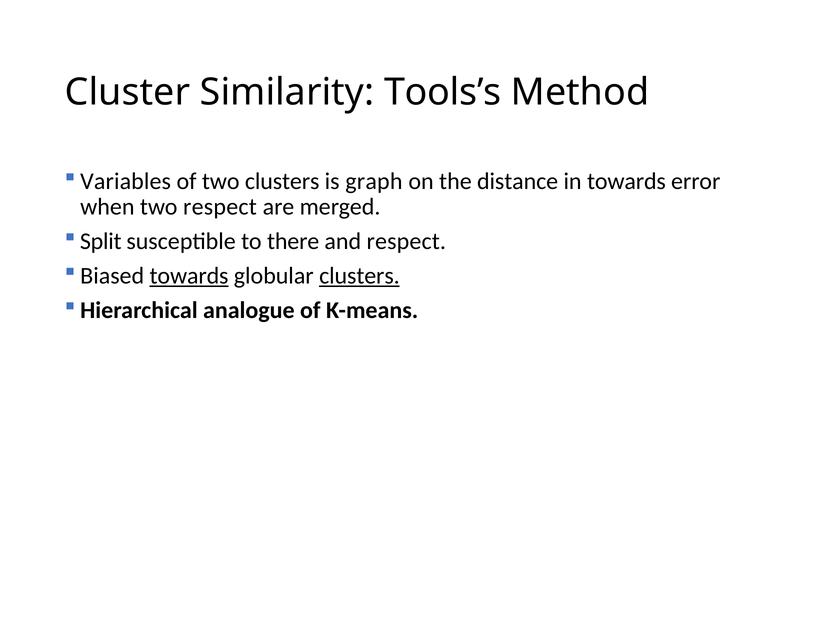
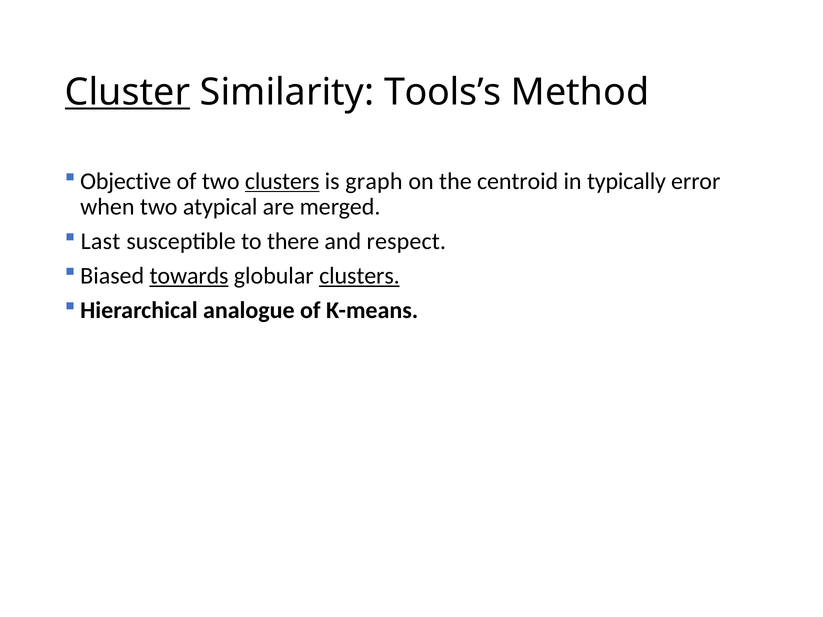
Cluster underline: none -> present
Variables: Variables -> Objective
clusters at (282, 181) underline: none -> present
distance: distance -> centroid
in towards: towards -> typically
two respect: respect -> atypical
Split: Split -> Last
